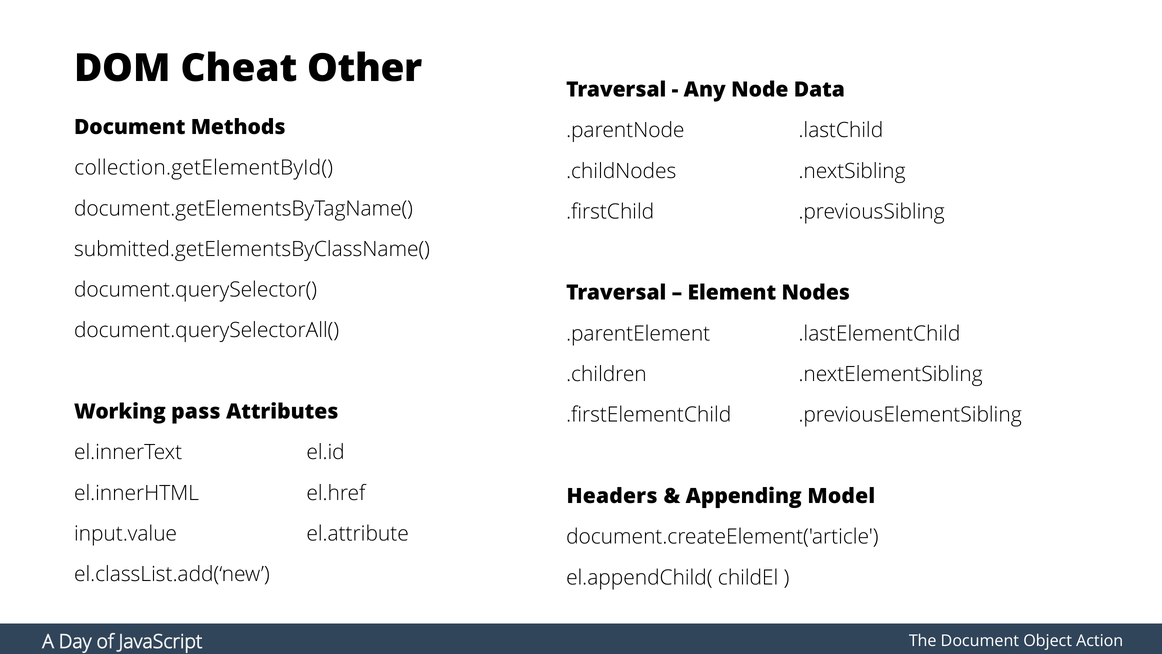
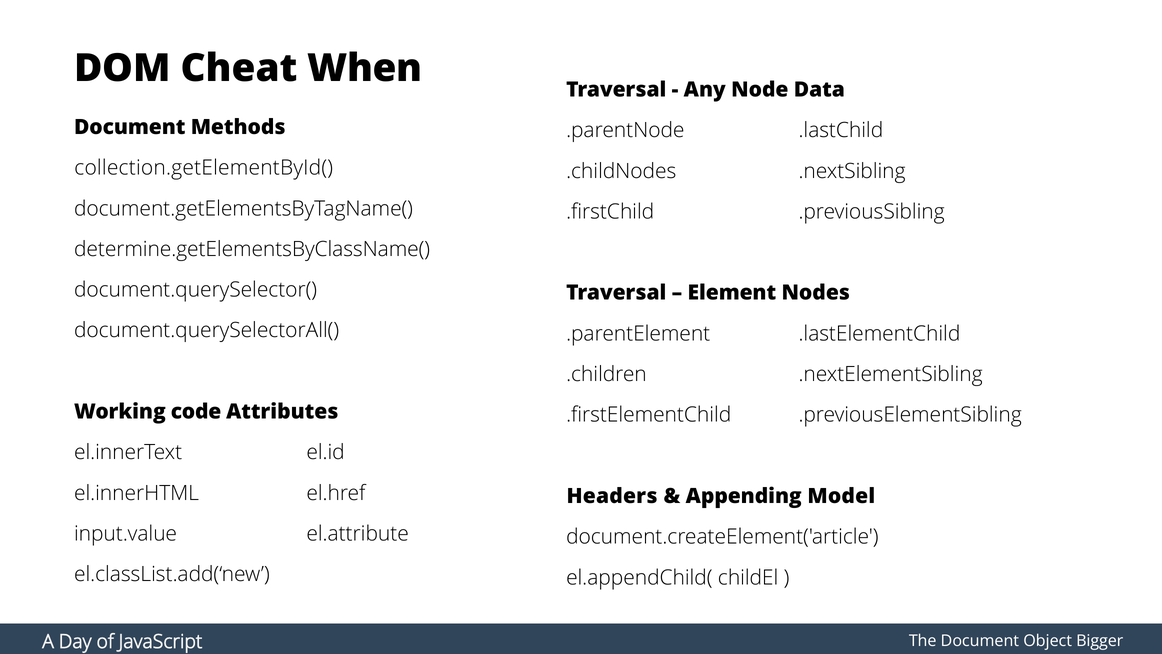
Other: Other -> When
submitted.getElementsByClassName(: submitted.getElementsByClassName( -> determine.getElementsByClassName(
pass: pass -> code
Action: Action -> Bigger
